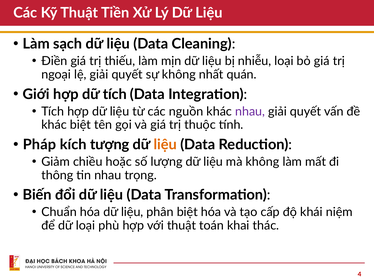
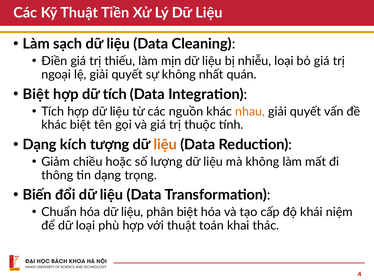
Giới at (36, 94): Giới -> Biệt
nhau at (250, 112) colour: purple -> orange
Pháp at (39, 145): Pháp -> Dạng
tin nhau: nhau -> dạng
